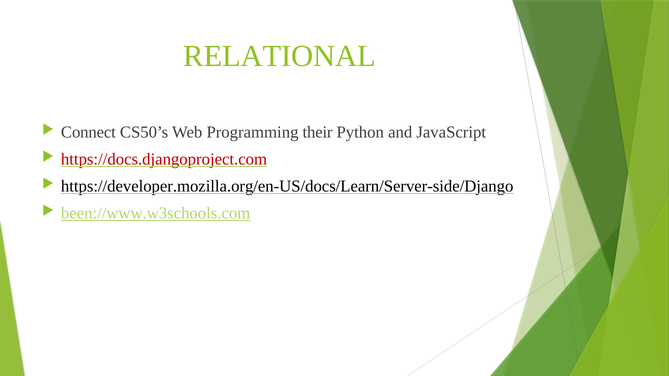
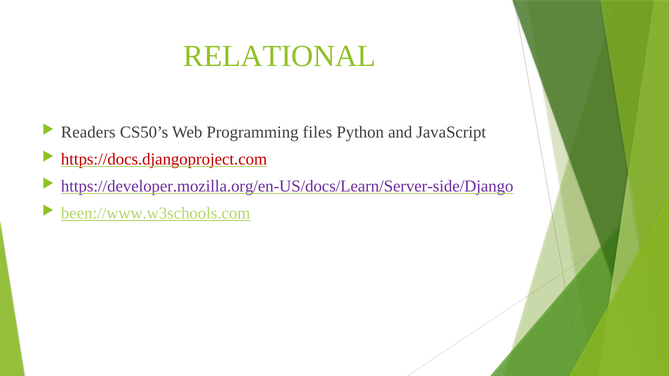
Connect: Connect -> Readers
their: their -> files
https://developer.mozilla.org/en-US/docs/Learn/Server-side/Django colour: black -> purple
